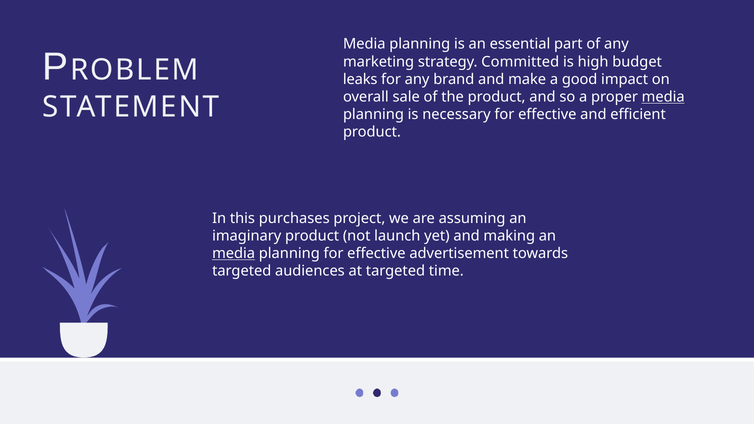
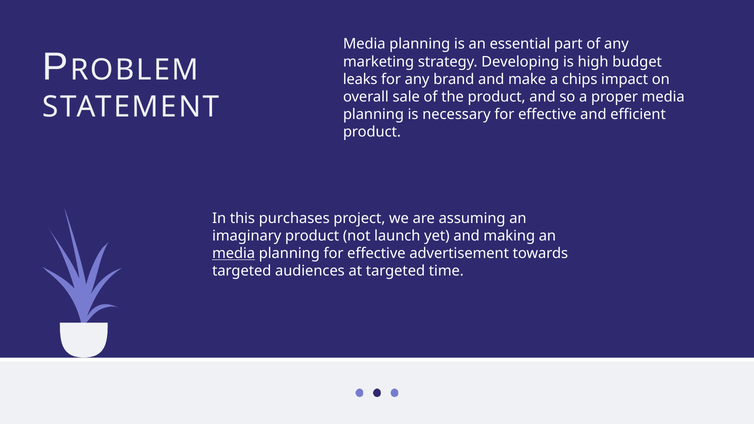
Committed: Committed -> Developing
good: good -> chips
media at (663, 97) underline: present -> none
